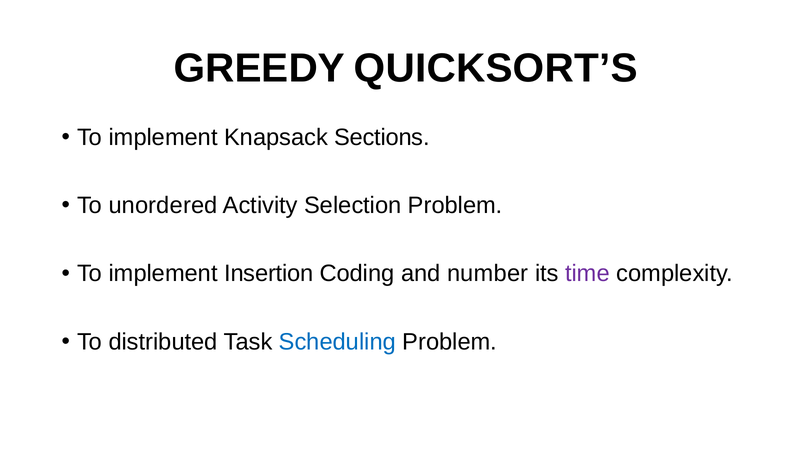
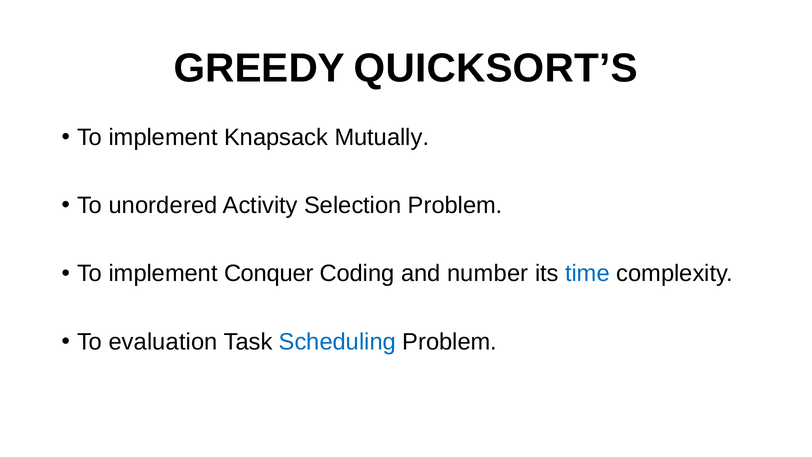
Sections: Sections -> Mutually
Insertion: Insertion -> Conquer
time colour: purple -> blue
distributed: distributed -> evaluation
